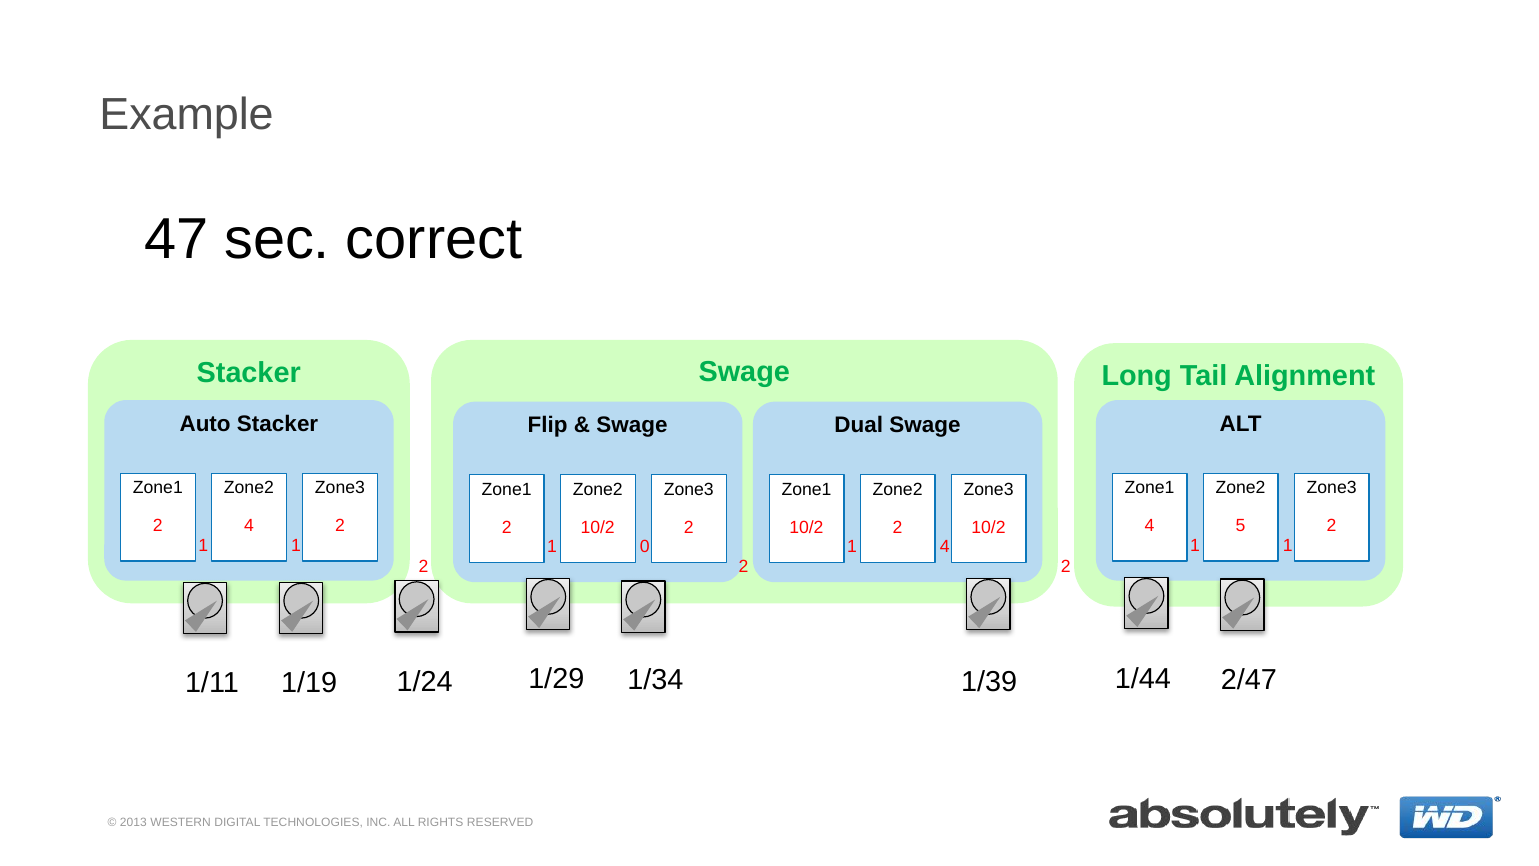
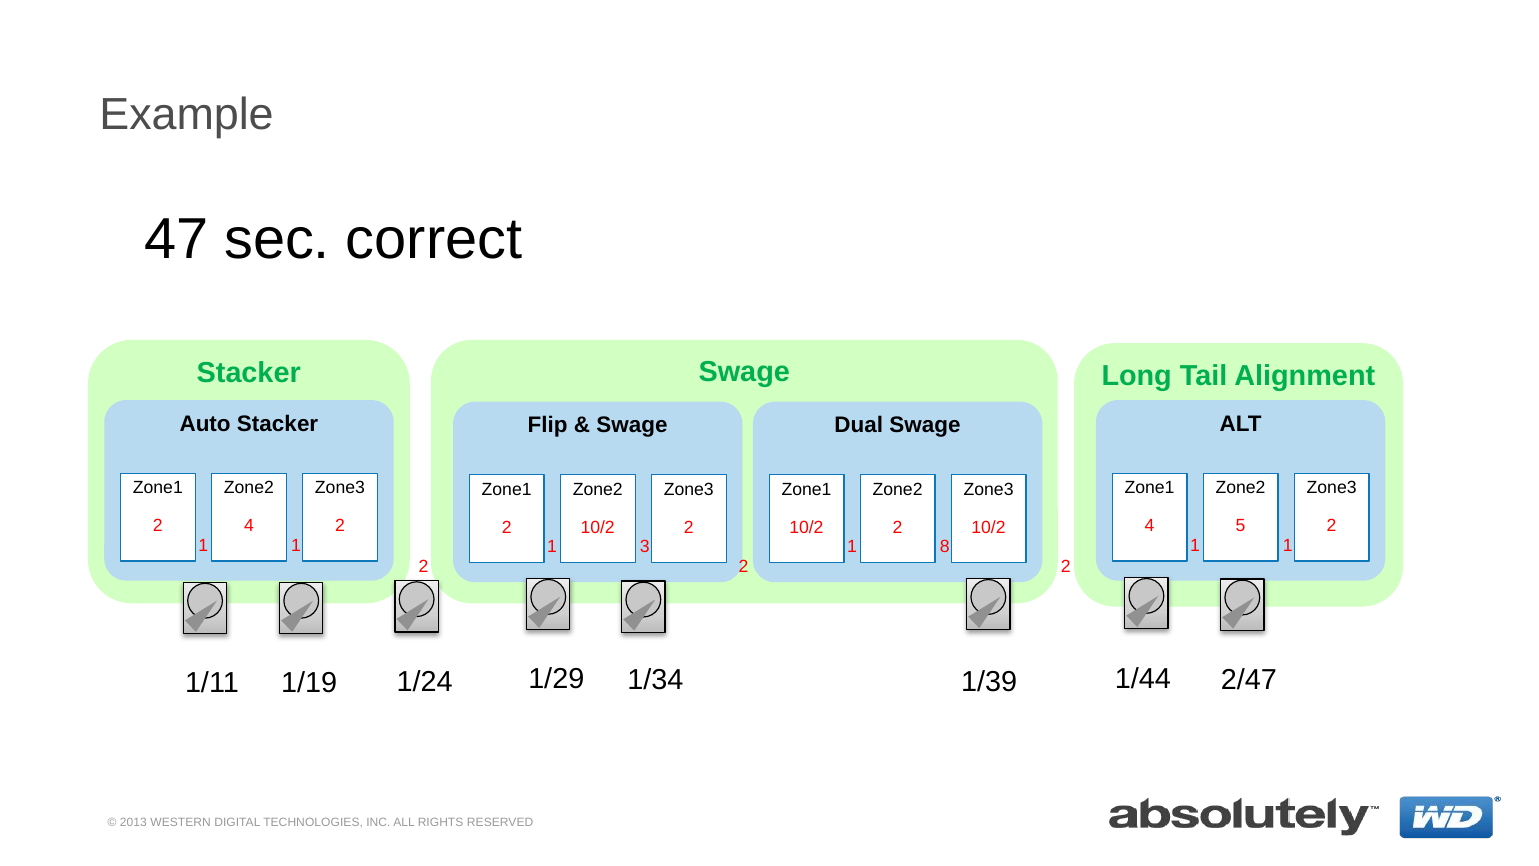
0: 0 -> 3
1 4: 4 -> 8
